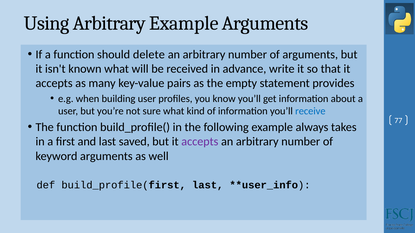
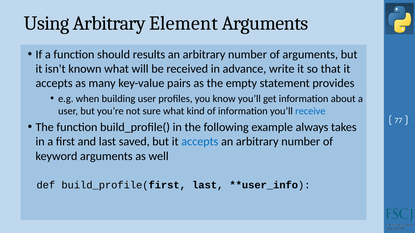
Arbitrary Example: Example -> Element
delete: delete -> results
accepts at (200, 142) colour: purple -> blue
